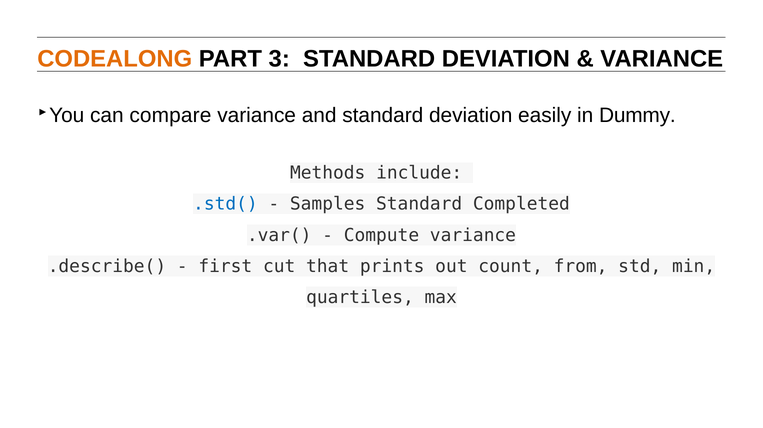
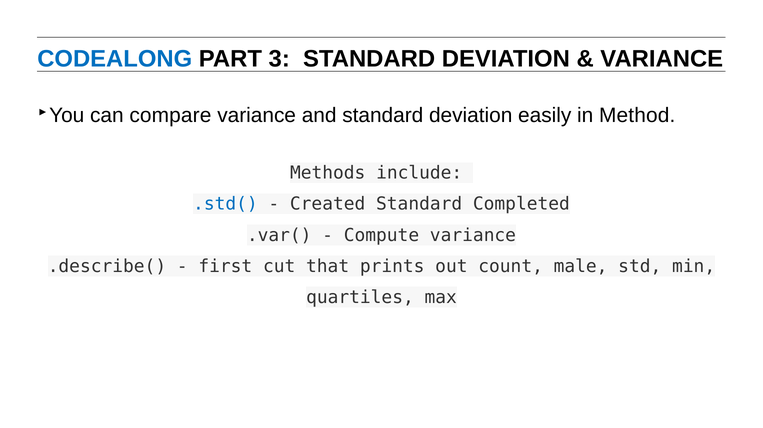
CODEALONG colour: orange -> blue
Dummy: Dummy -> Method
Samples: Samples -> Created
from: from -> male
